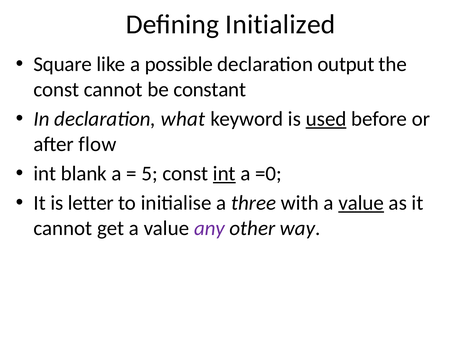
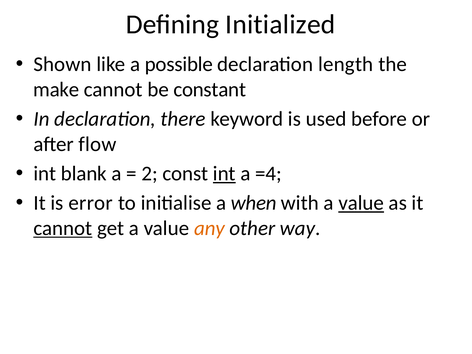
Square: Square -> Shown
output: output -> length
const at (56, 90): const -> make
what: what -> there
used underline: present -> none
5: 5 -> 2
=0: =0 -> =4
letter: letter -> error
three: three -> when
cannot at (63, 228) underline: none -> present
any colour: purple -> orange
